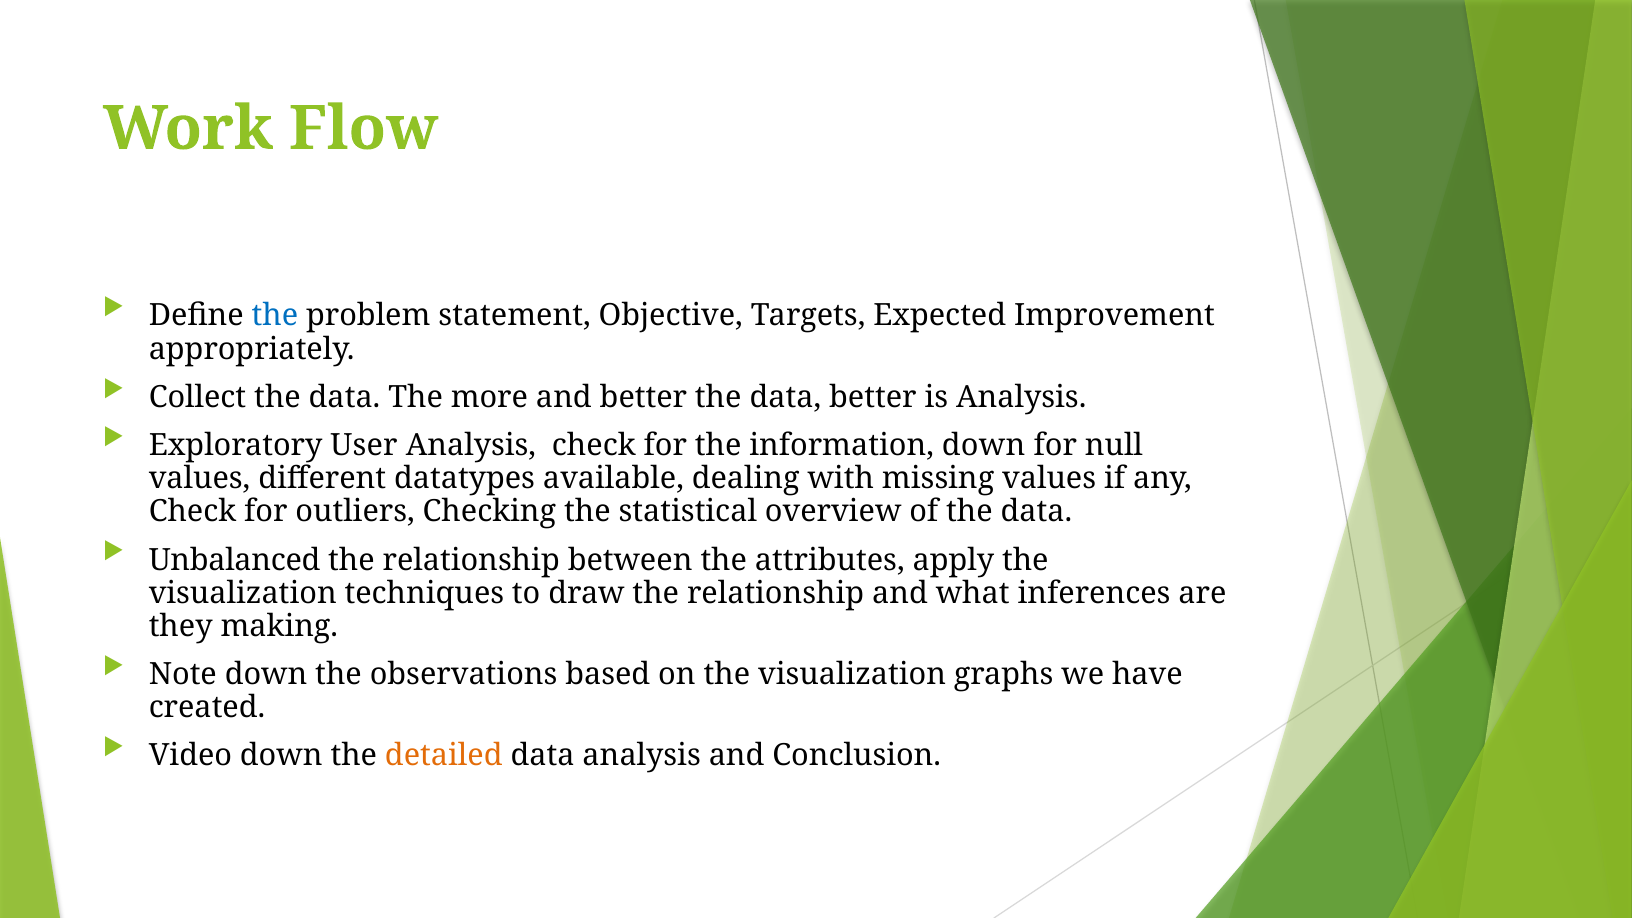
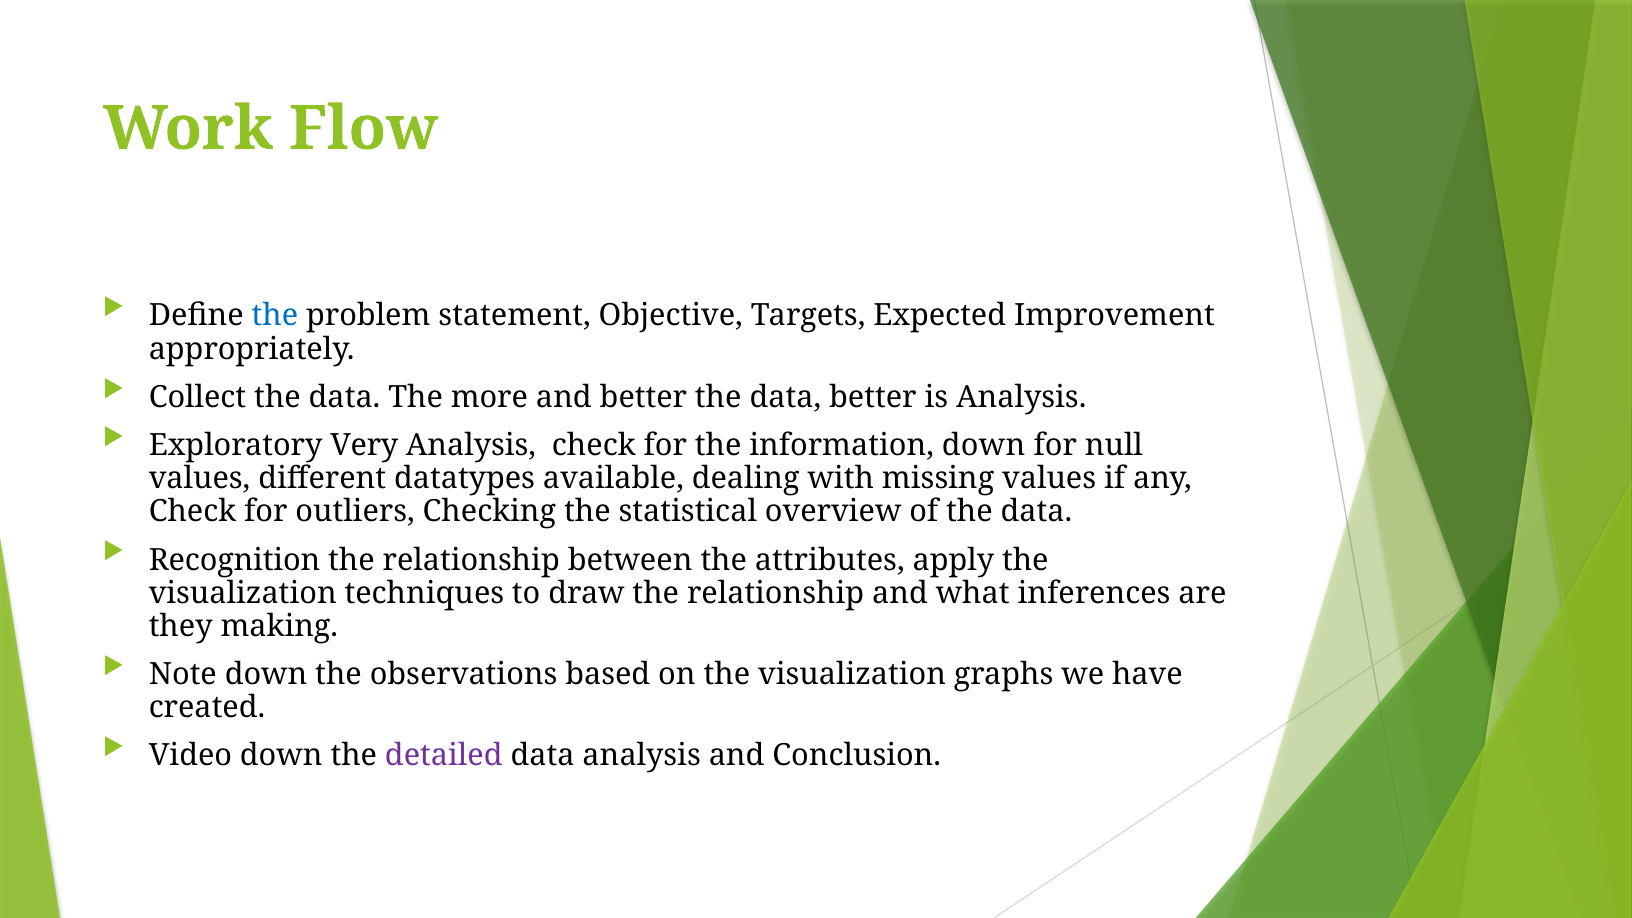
User: User -> Very
Unbalanced: Unbalanced -> Recognition
detailed colour: orange -> purple
